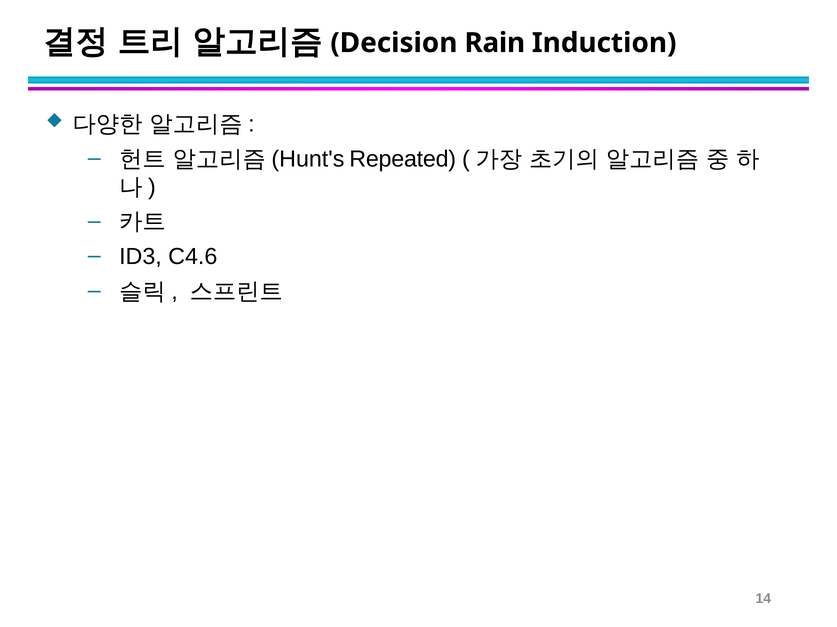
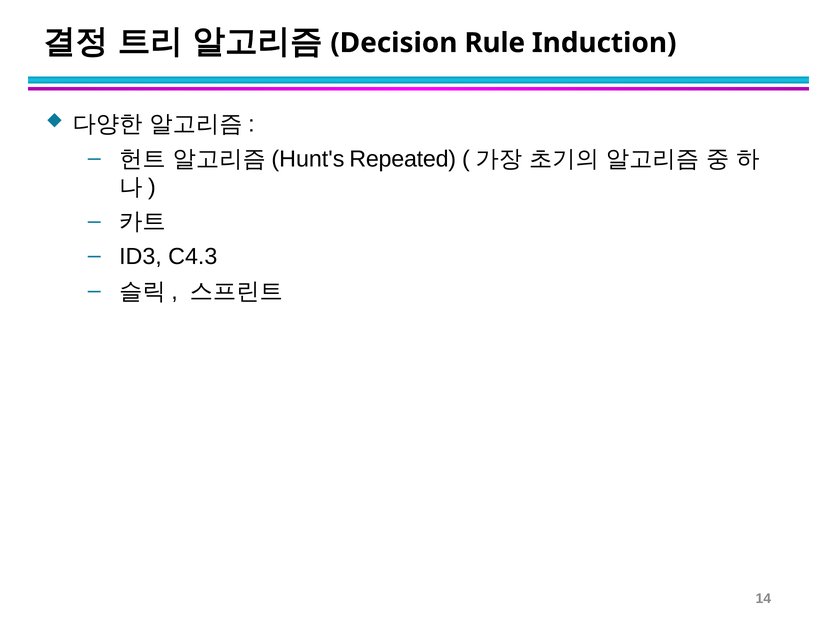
Rain: Rain -> Rule
C4.6: C4.6 -> C4.3
